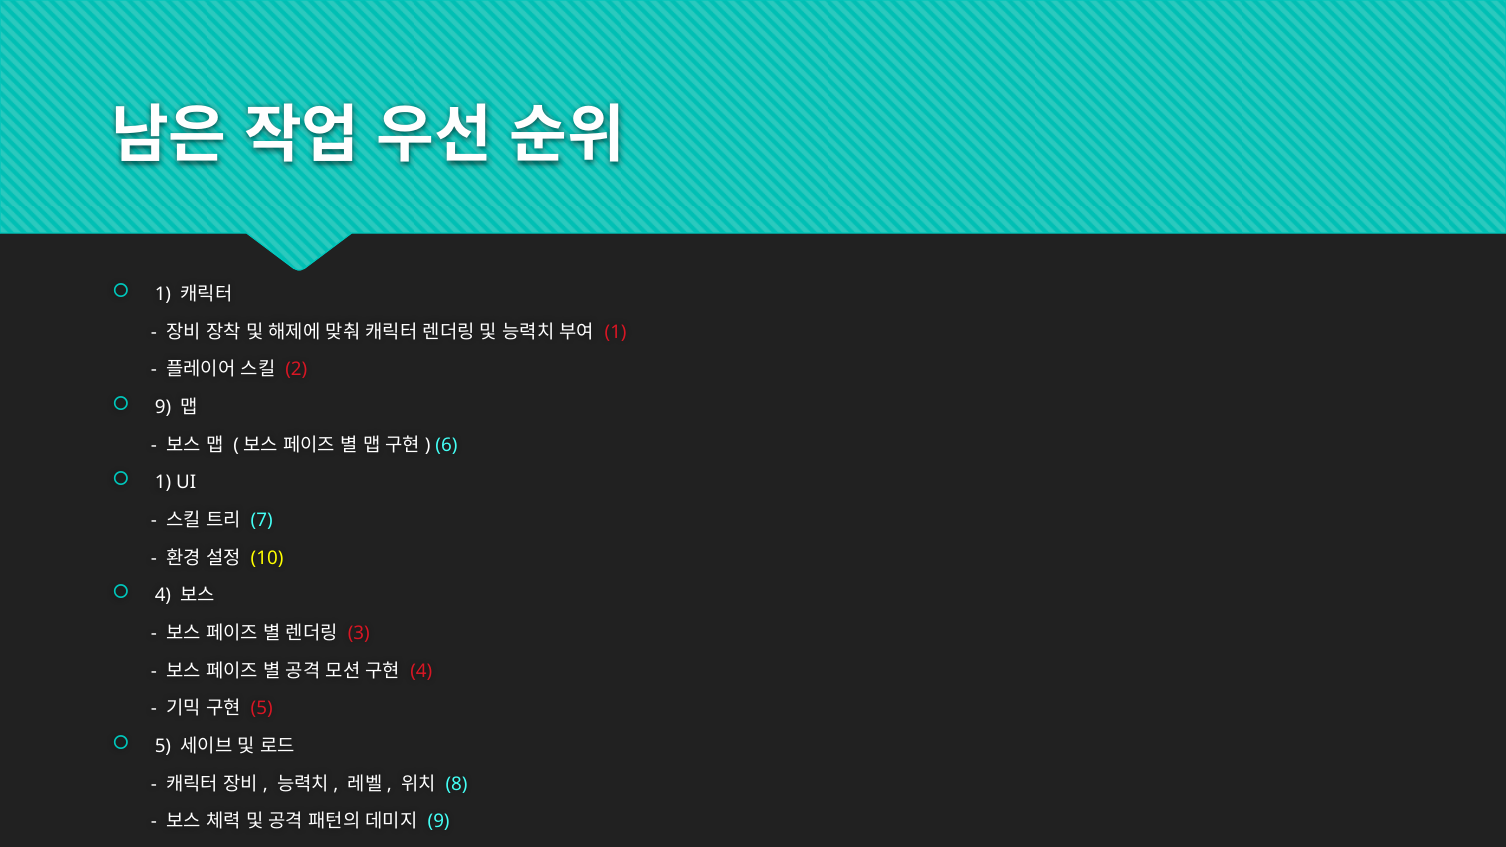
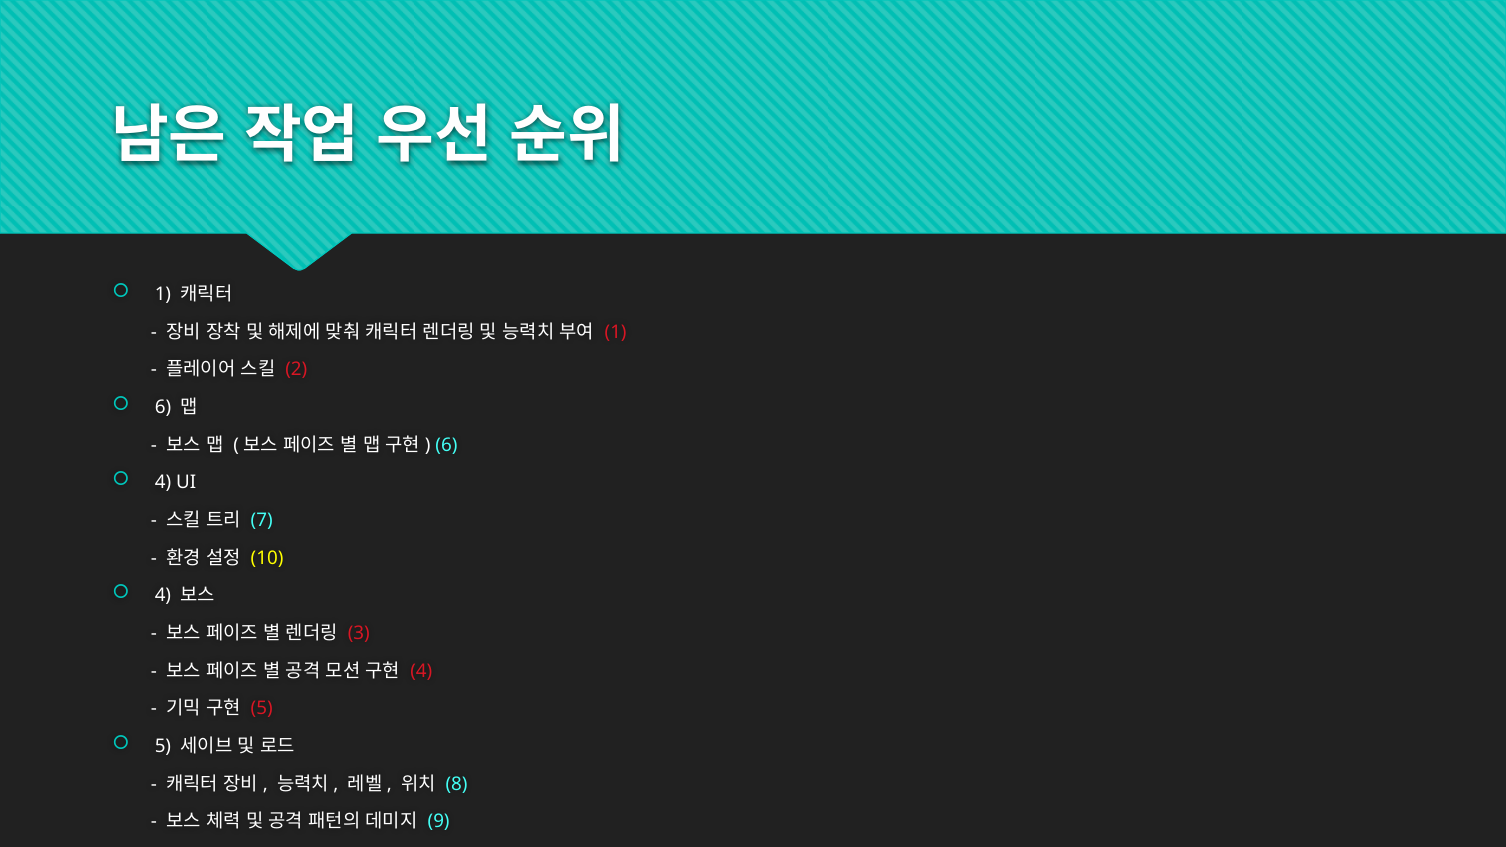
9 at (163, 407): 9 -> 6
1 at (163, 483): 1 -> 4
